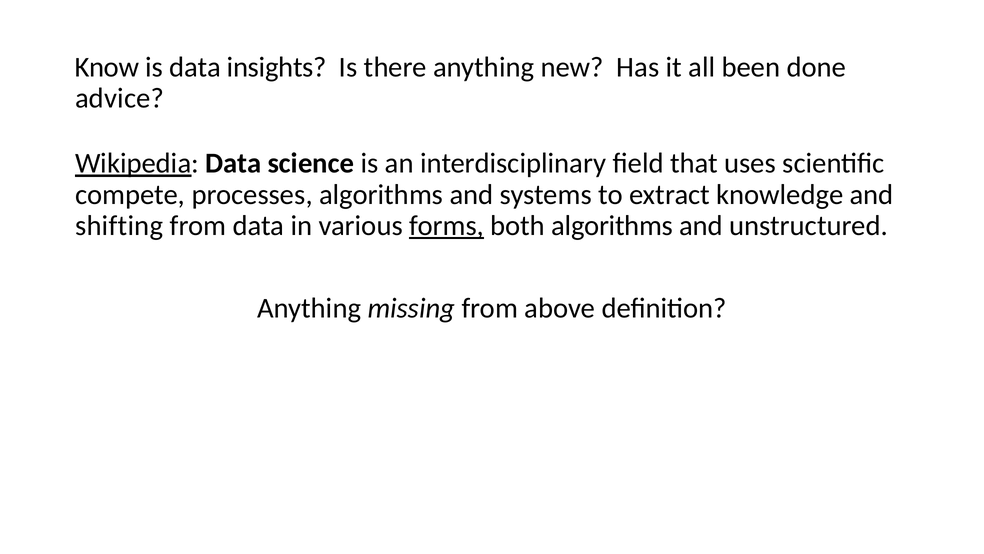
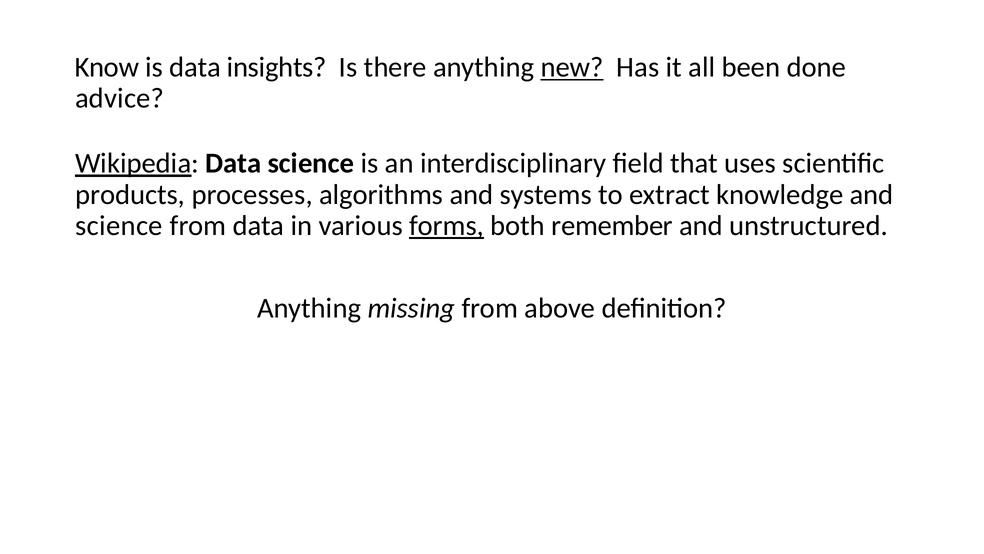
new underline: none -> present
compete: compete -> products
shifting at (119, 225): shifting -> science
both algorithms: algorithms -> remember
